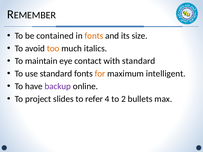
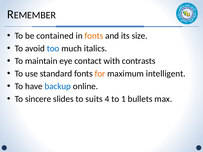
too colour: orange -> blue
with standard: standard -> contrasts
backup colour: purple -> blue
project: project -> sincere
refer: refer -> suits
2: 2 -> 1
